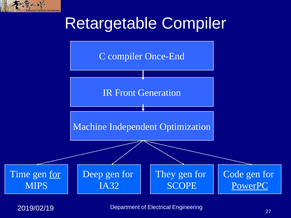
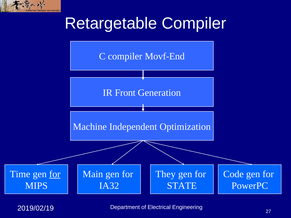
Once-End: Once-End -> Movf-End
Deep: Deep -> Main
SCOPE: SCOPE -> STATE
PowerPC underline: present -> none
